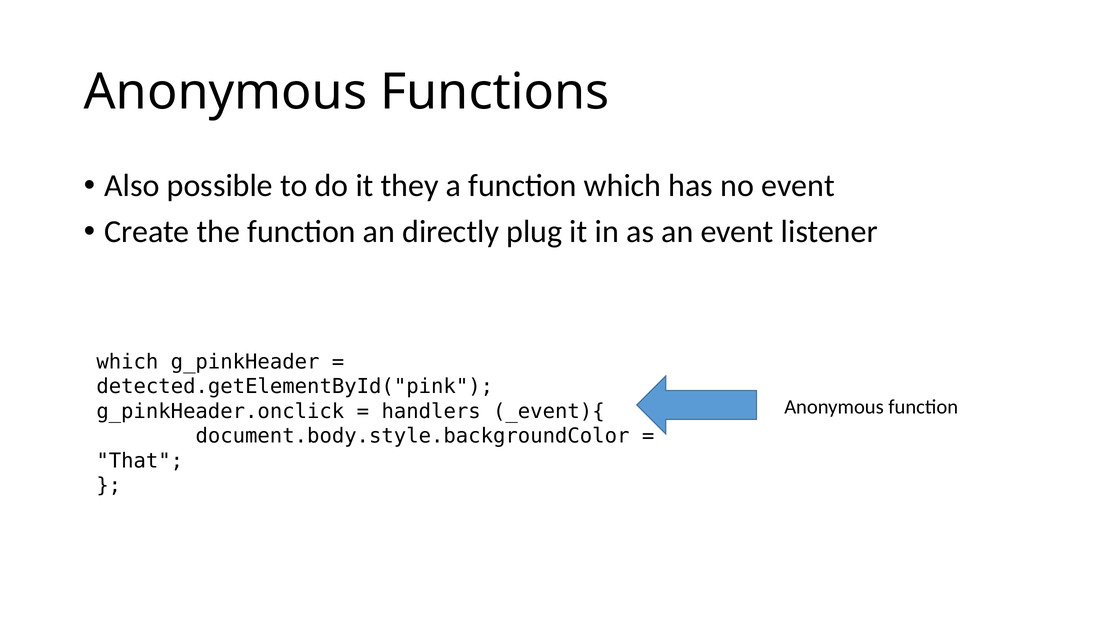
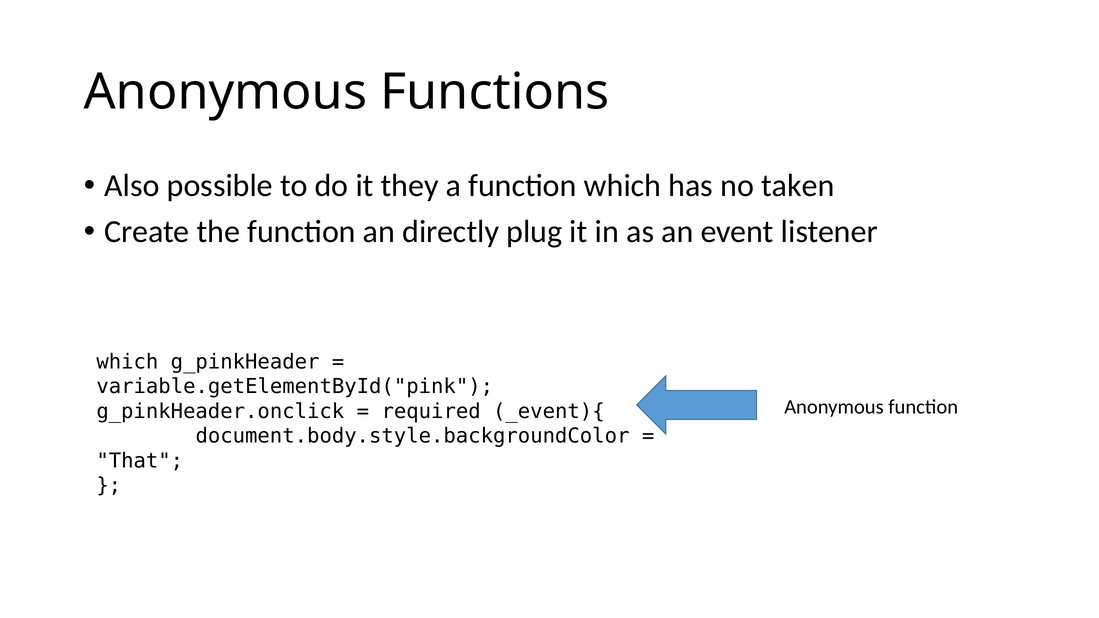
no event: event -> taken
detected.getElementById("pink: detected.getElementById("pink -> variable.getElementById("pink
handlers: handlers -> required
